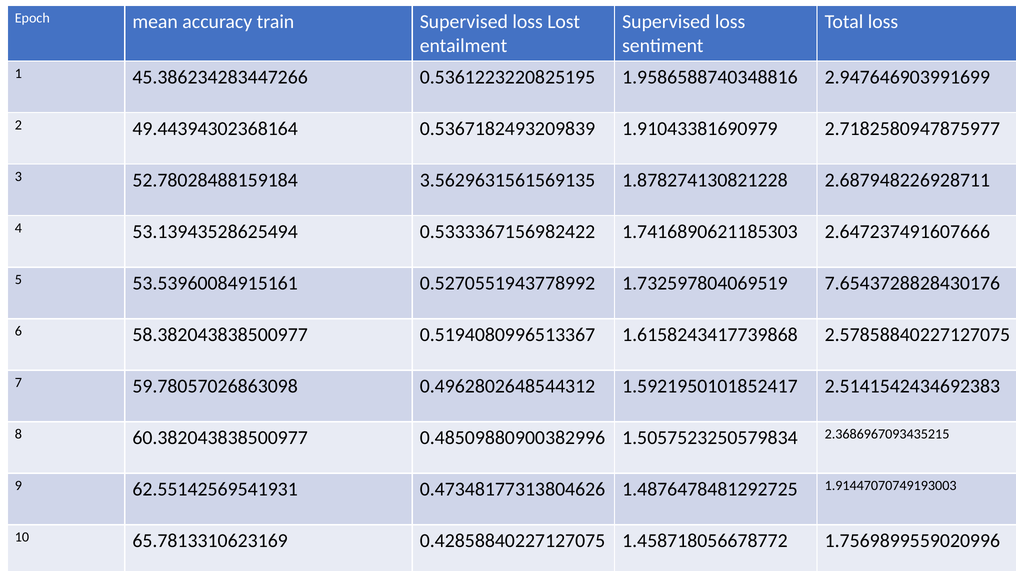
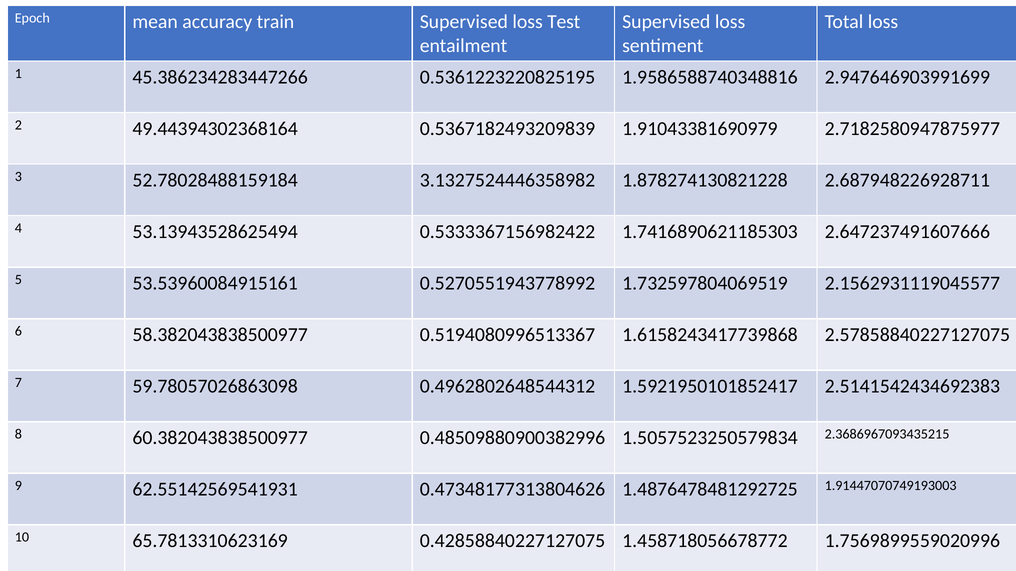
Lost: Lost -> Test
3.5629631561569135: 3.5629631561569135 -> 3.1327524446358982
7.6543728828430176: 7.6543728828430176 -> 2.1562931119045577
